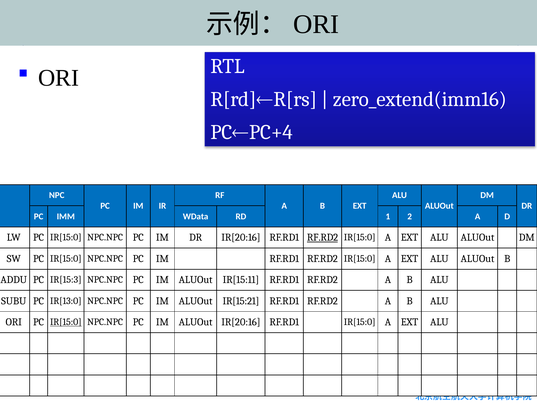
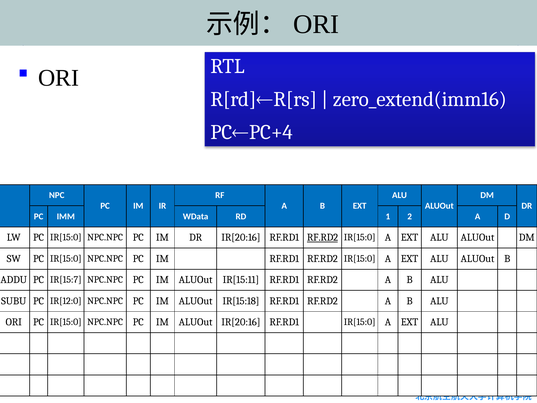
IR[15:3: IR[15:3 -> IR[15:7
IR[13:0: IR[13:0 -> IR[12:0
IR[15:21: IR[15:21 -> IR[15:18
IR[15:0 at (66, 322) underline: present -> none
